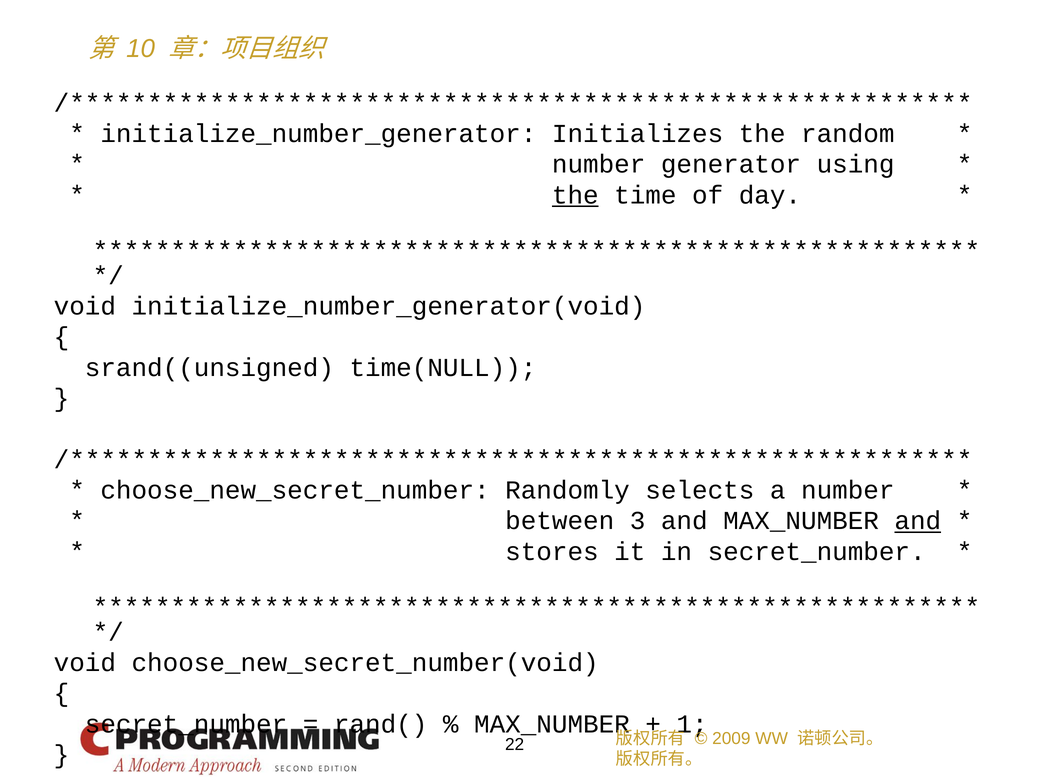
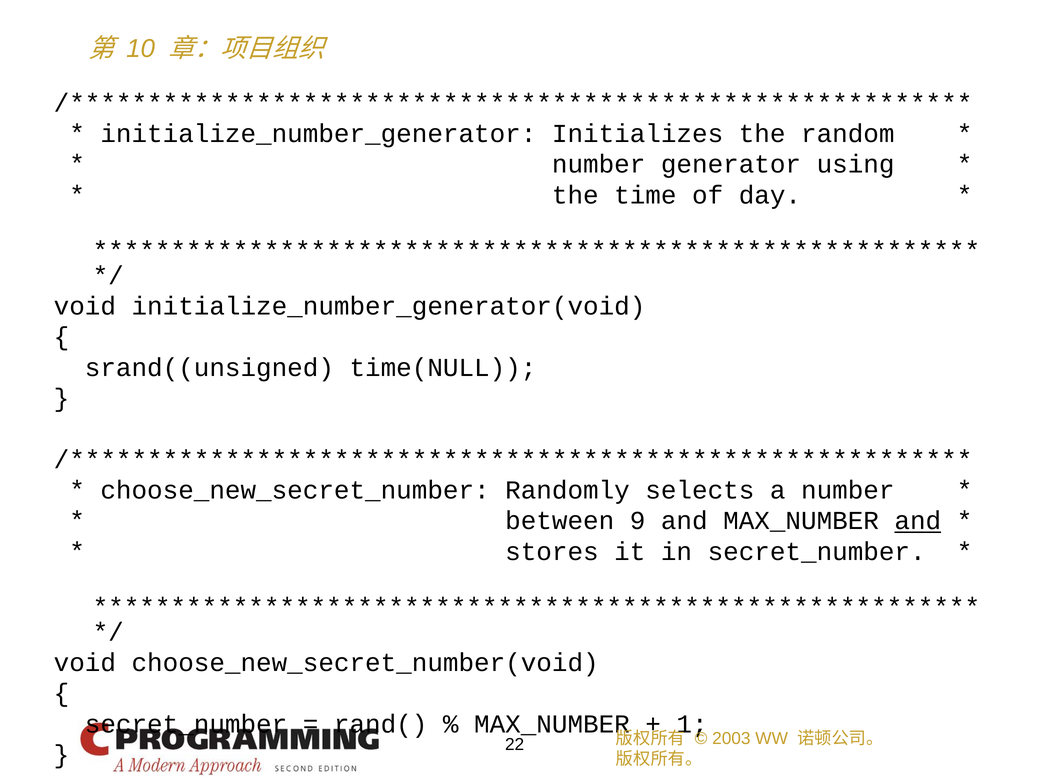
the at (575, 195) underline: present -> none
3: 3 -> 9
2009: 2009 -> 2003
